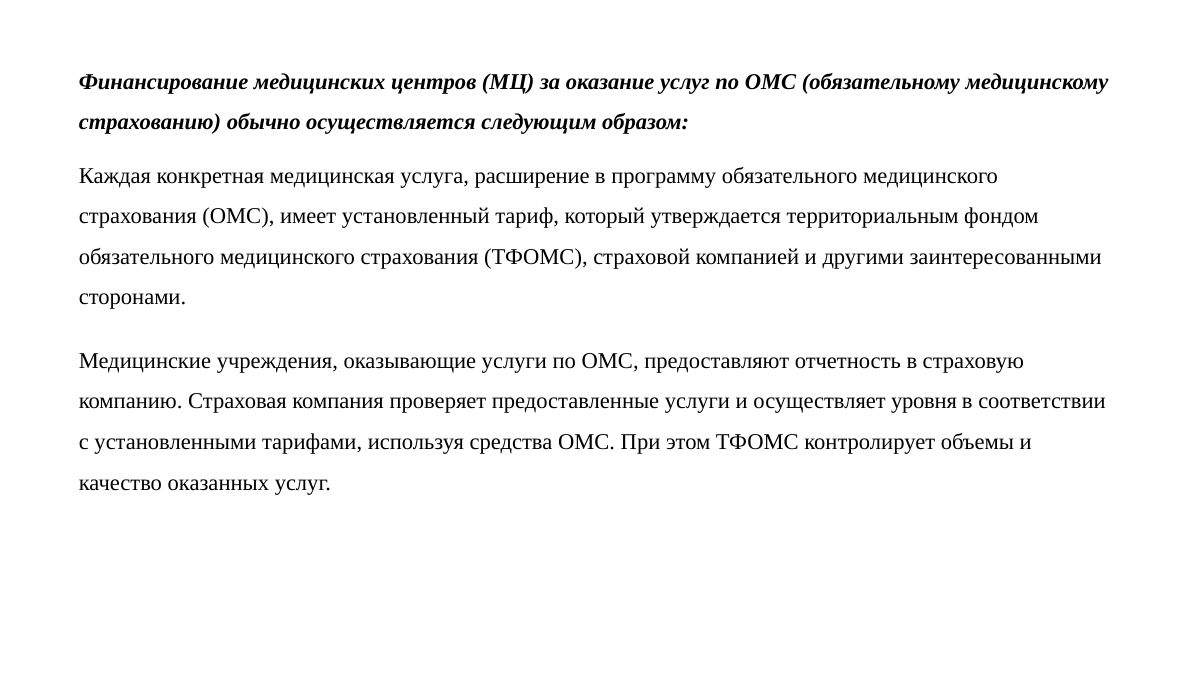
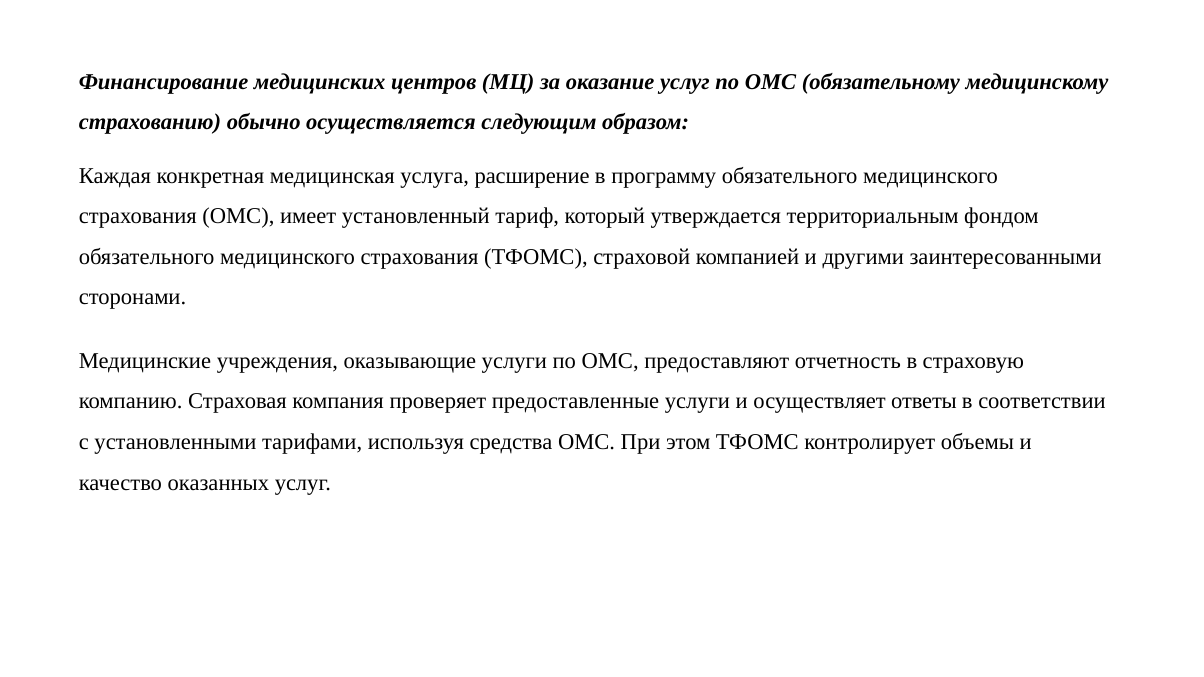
уровня: уровня -> ответы
